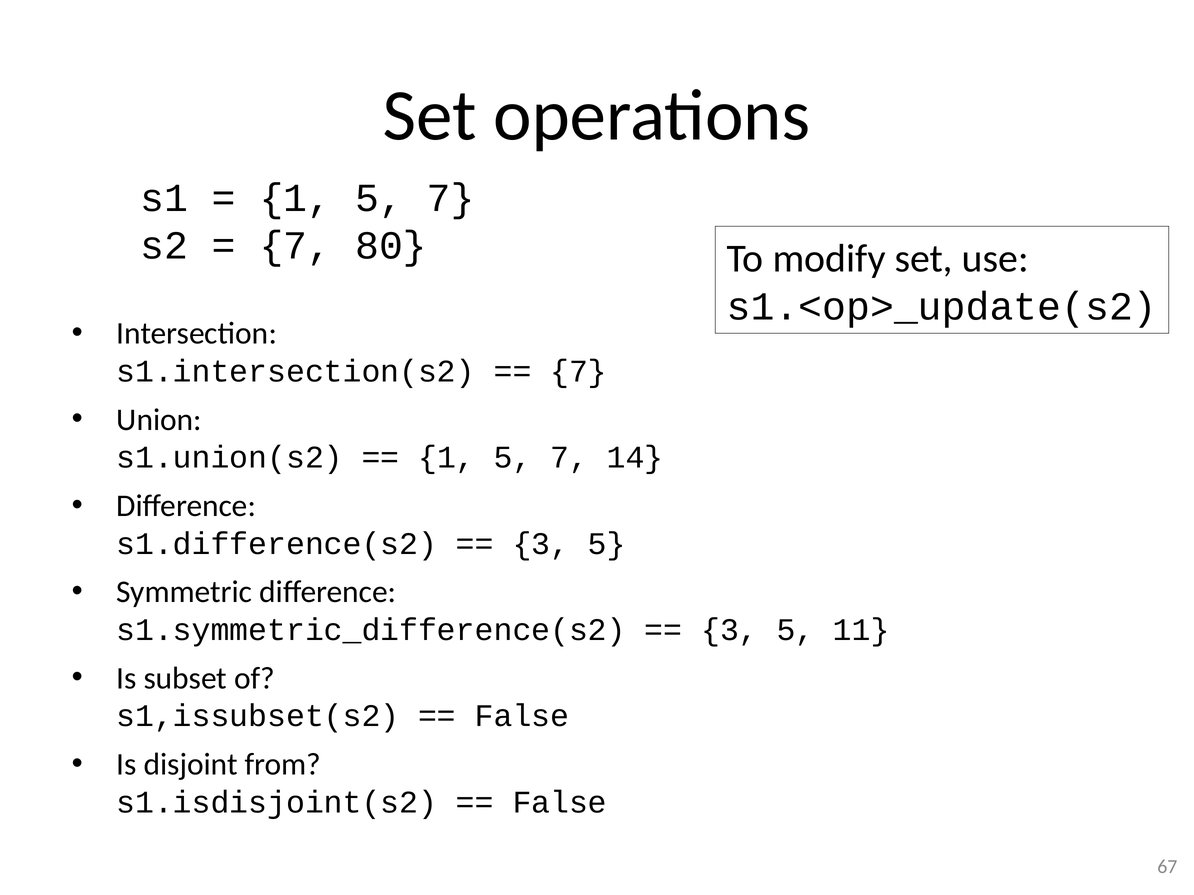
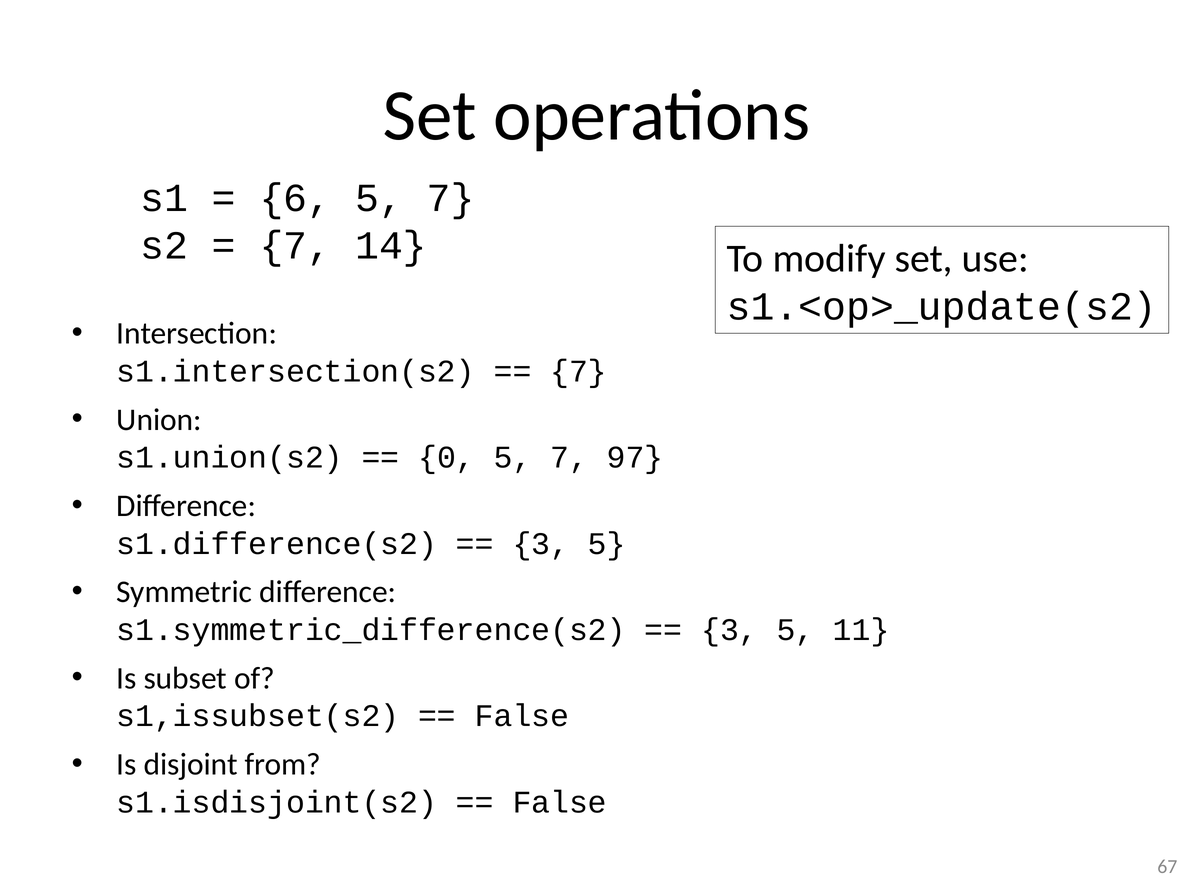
1 at (295, 198): 1 -> 6
80: 80 -> 14
1 at (447, 458): 1 -> 0
14: 14 -> 97
